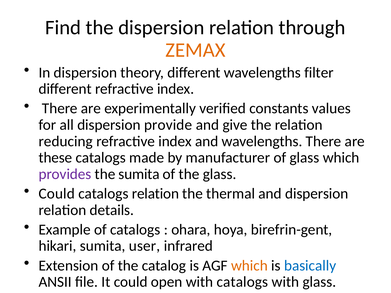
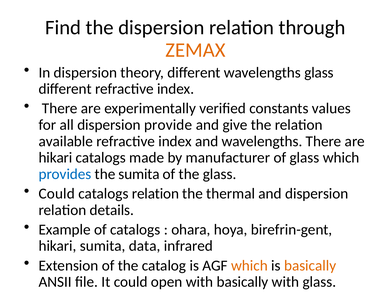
wavelengths filter: filter -> glass
reducing: reducing -> available
these at (55, 158): these -> hikari
provides colour: purple -> blue
user: user -> data
basically at (310, 266) colour: blue -> orange
with catalogs: catalogs -> basically
